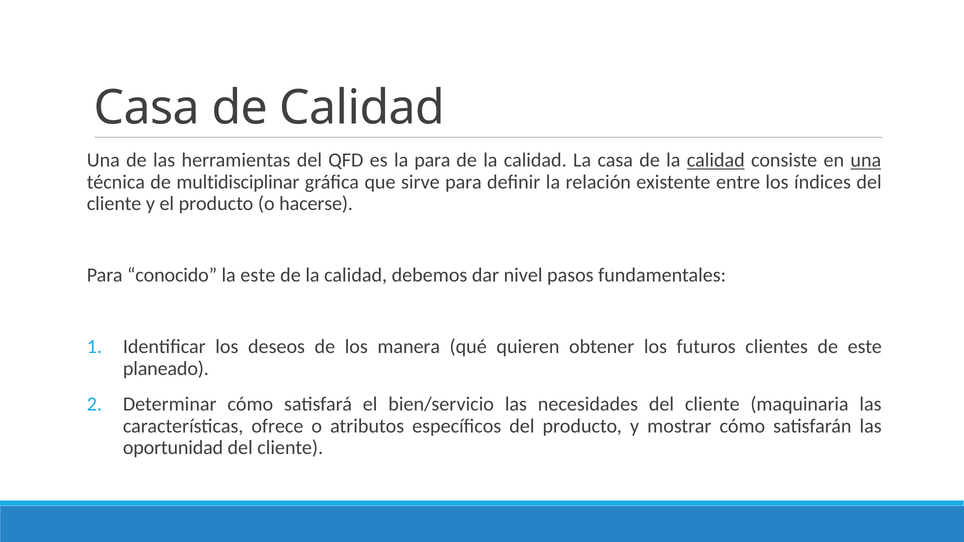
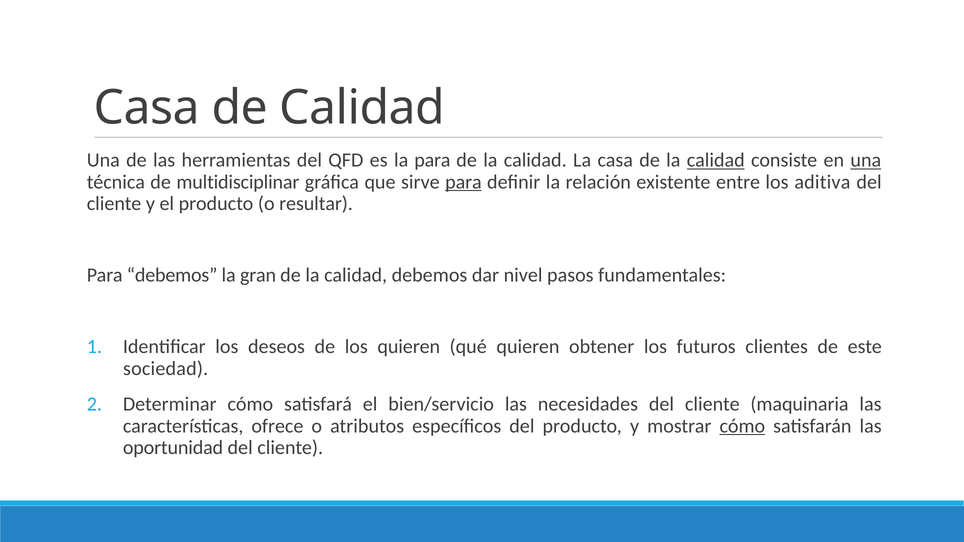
para at (463, 182) underline: none -> present
índices: índices -> aditiva
hacerse: hacerse -> resultar
Para conocido: conocido -> debemos
la este: este -> gran
los manera: manera -> quieren
planeado: planeado -> sociedad
cómo at (742, 426) underline: none -> present
